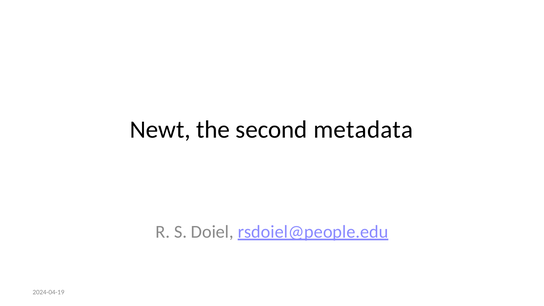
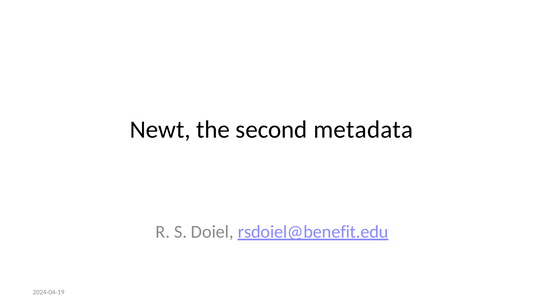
rsdoiel@people.edu: rsdoiel@people.edu -> rsdoiel@benefit.edu
